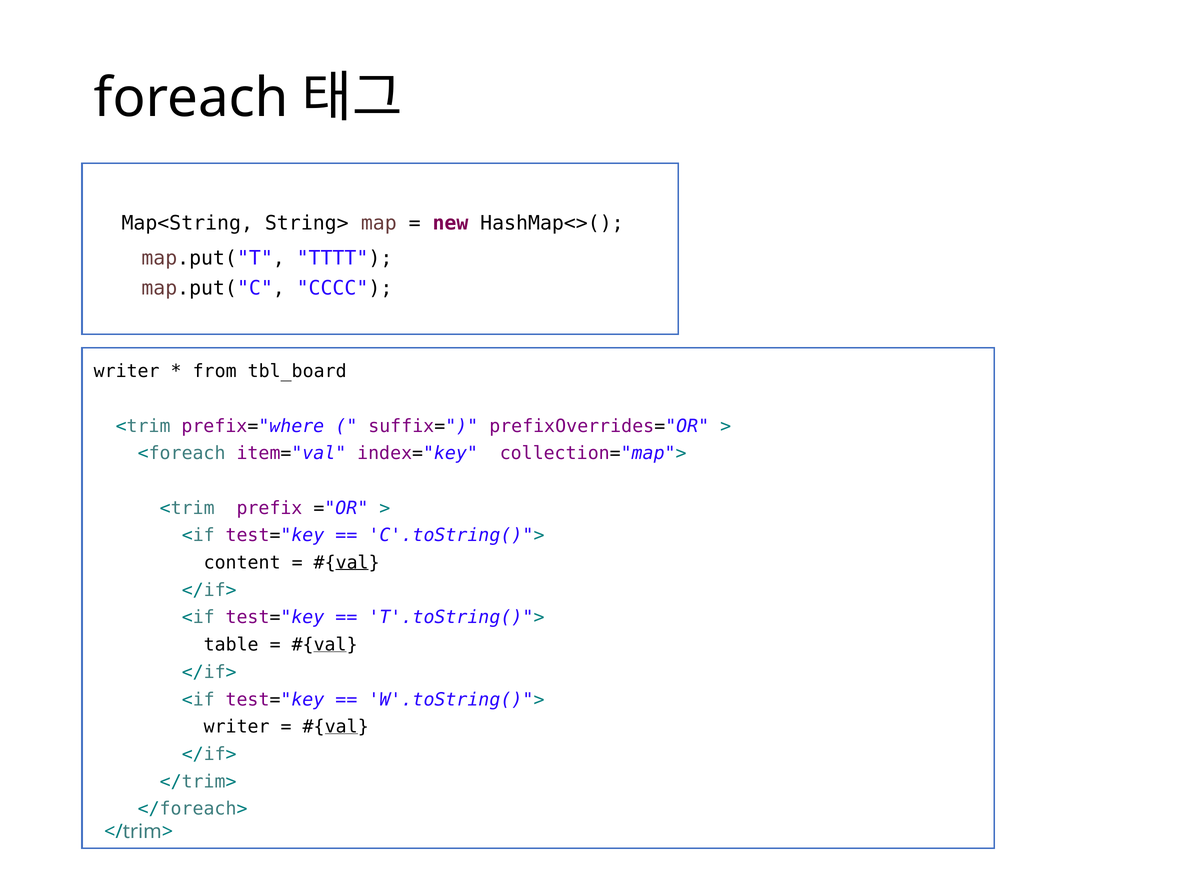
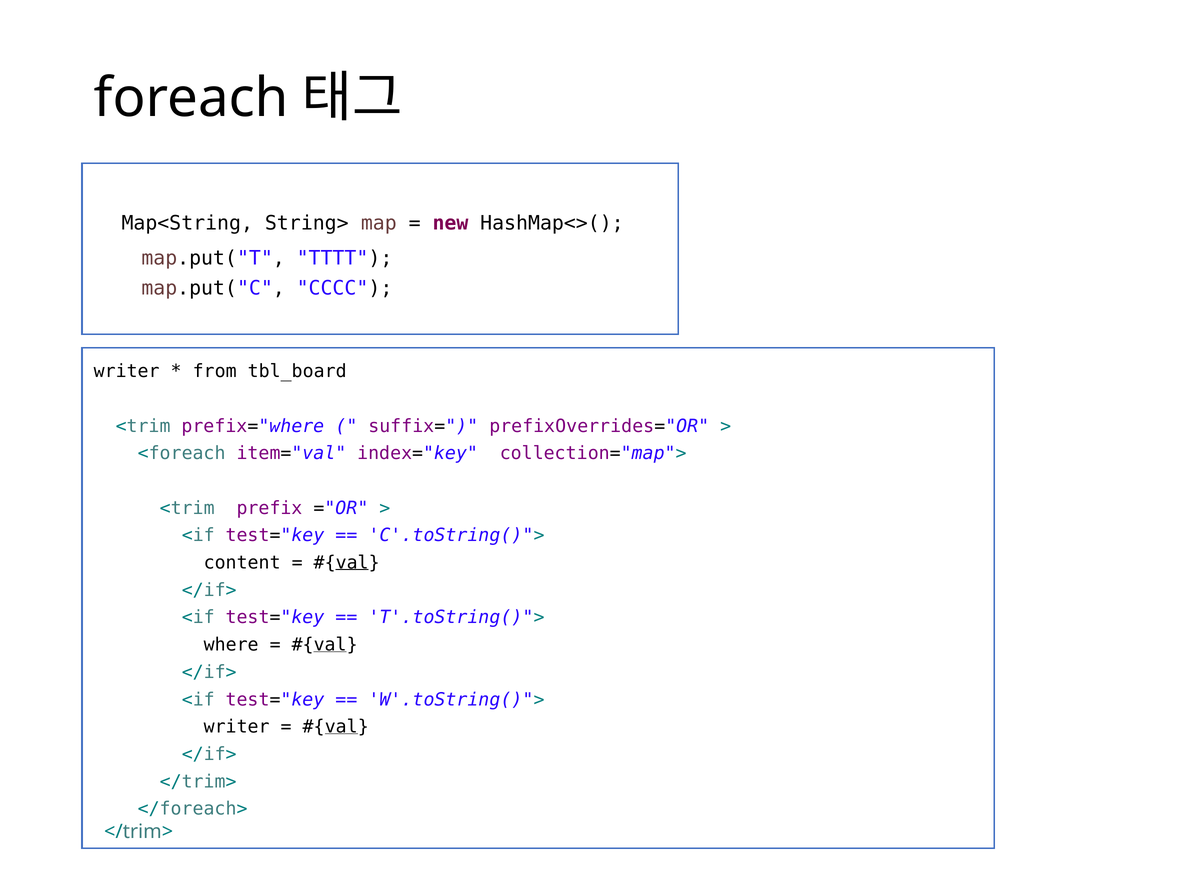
table: table -> where
